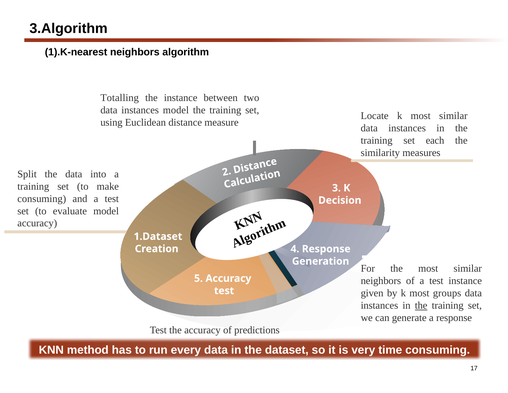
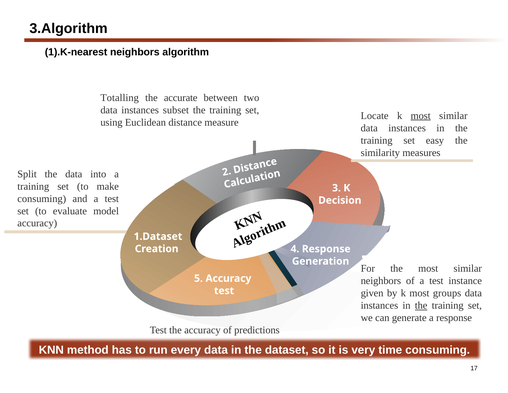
the instance: instance -> accurate
instances model: model -> subset
most at (421, 116) underline: none -> present
each: each -> easy
